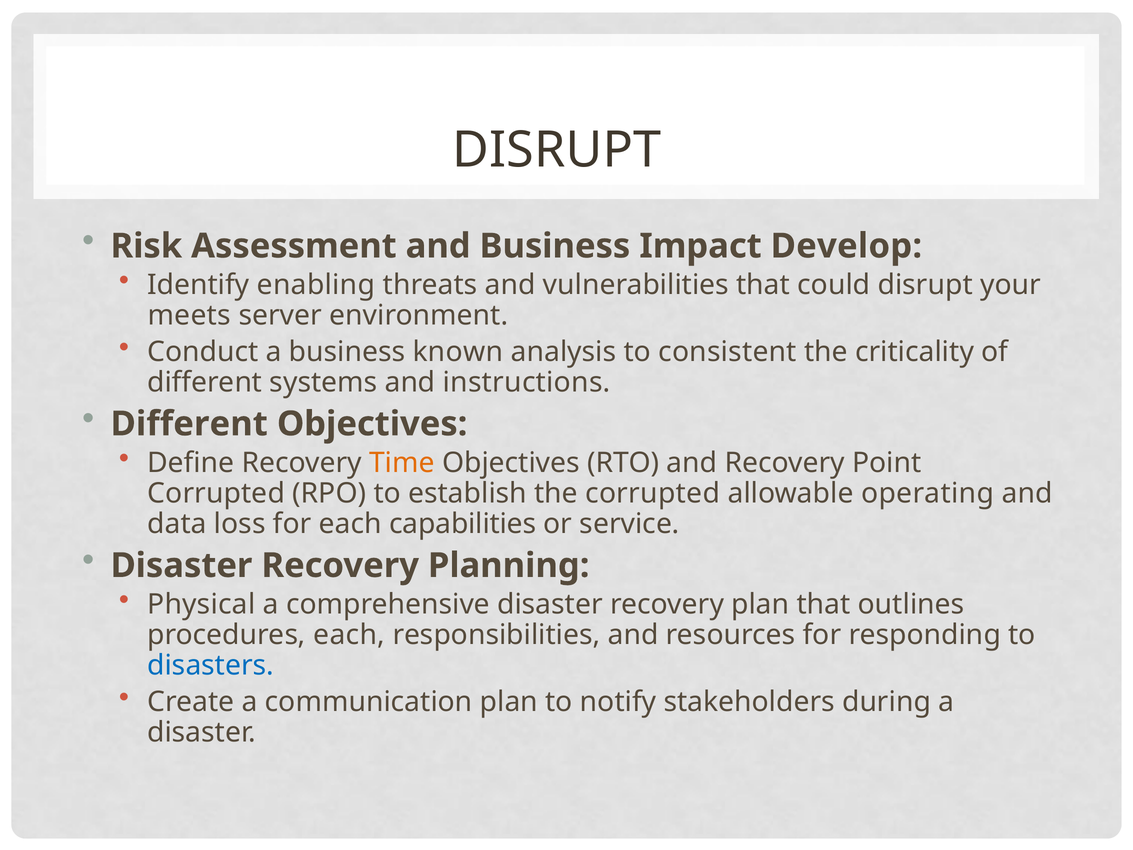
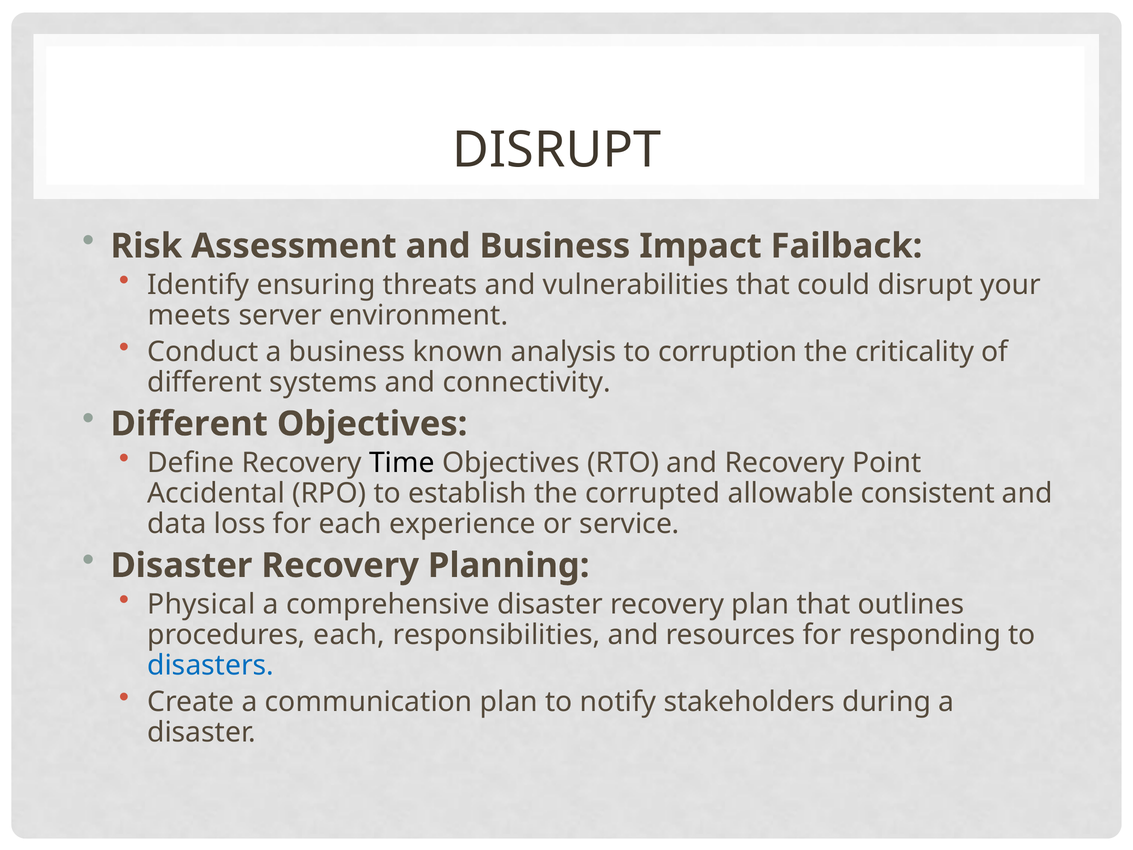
Develop: Develop -> Failback
enabling: enabling -> ensuring
consistent: consistent -> corruption
instructions: instructions -> connectivity
Time colour: orange -> black
Corrupted at (216, 493): Corrupted -> Accidental
operating: operating -> consistent
capabilities: capabilities -> experience
